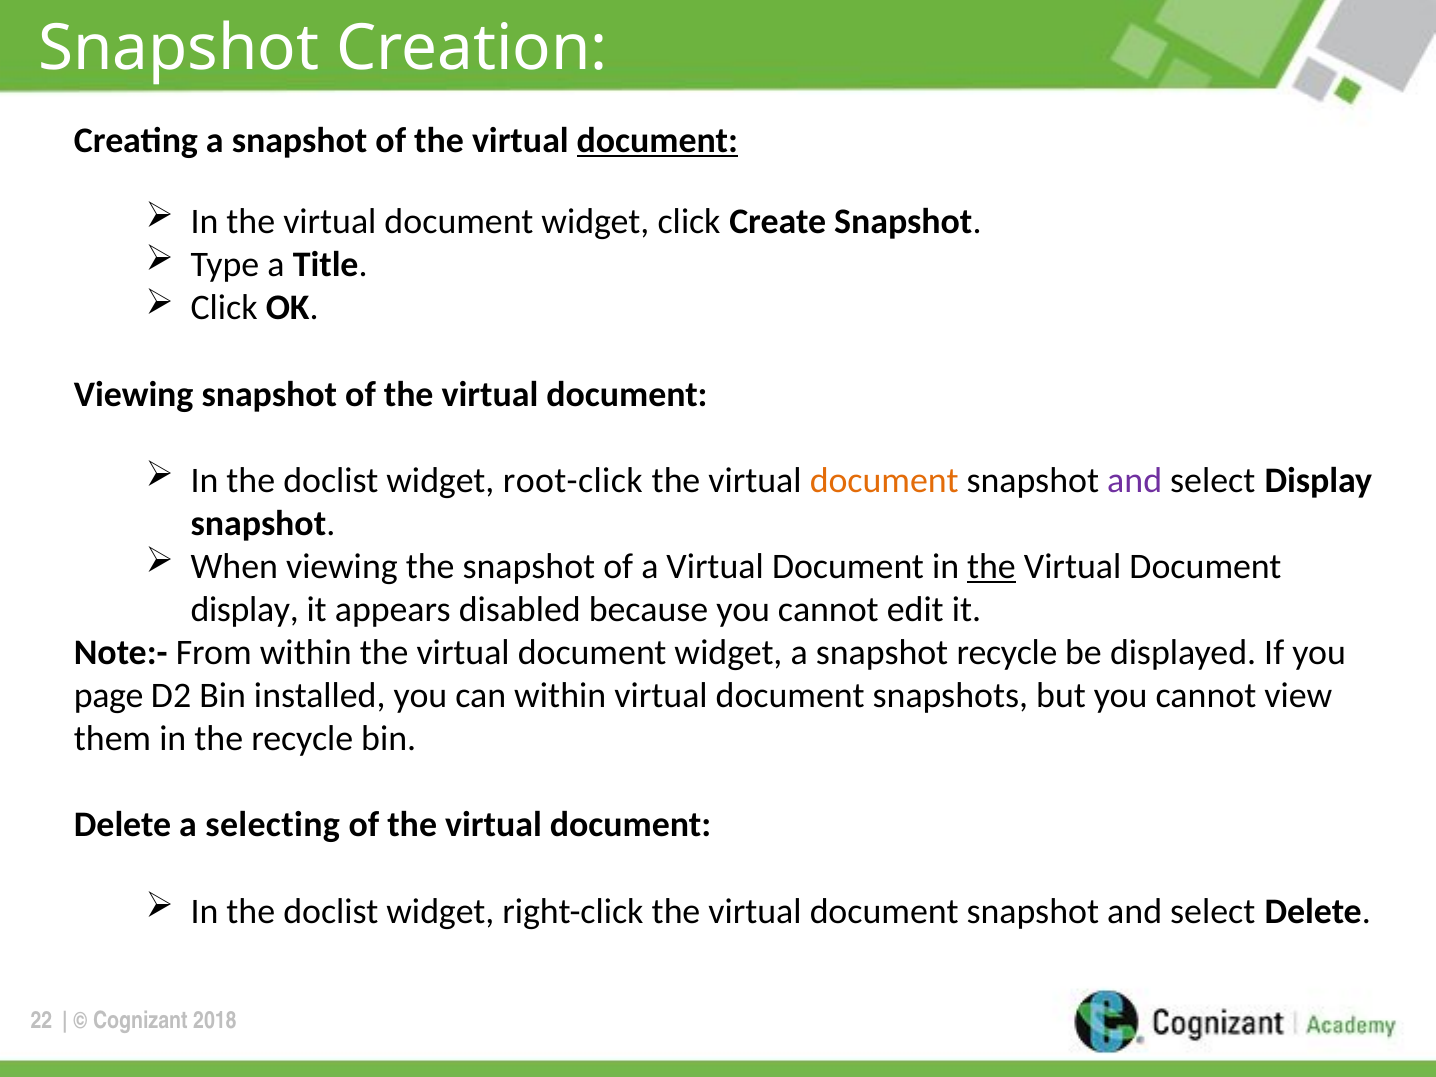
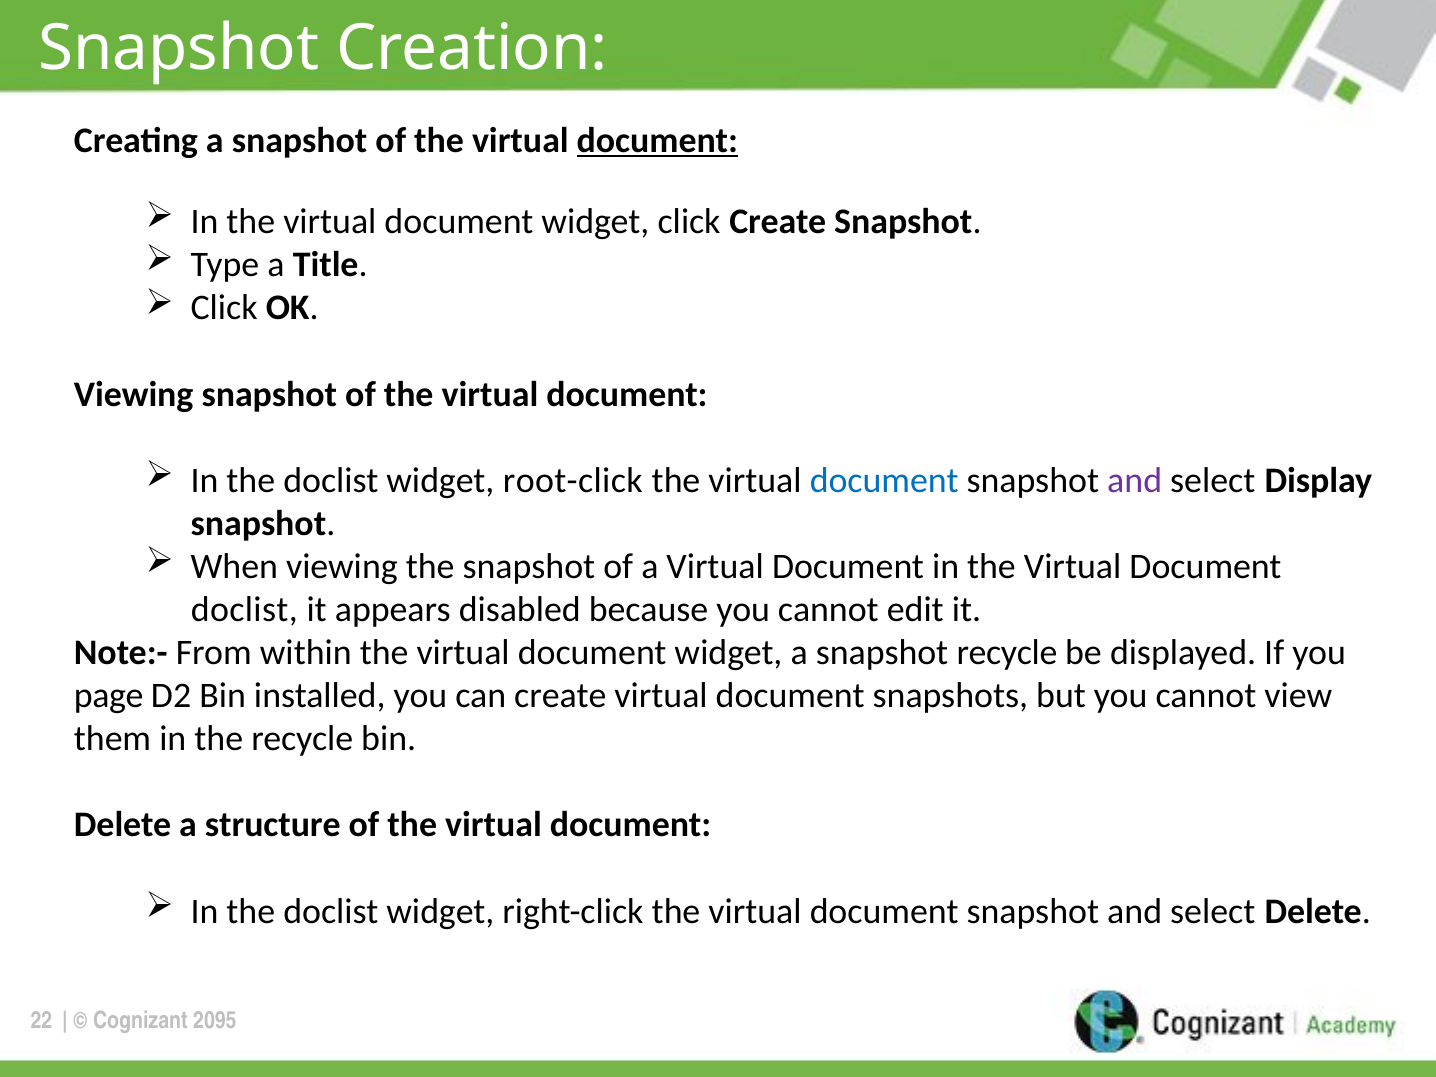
document at (884, 480) colour: orange -> blue
the at (991, 567) underline: present -> none
display at (245, 610): display -> doclist
can within: within -> create
selecting: selecting -> structure
2018: 2018 -> 2095
